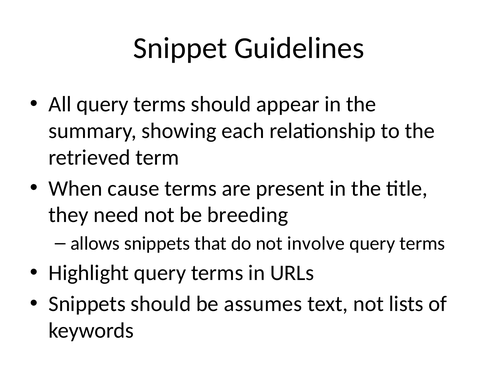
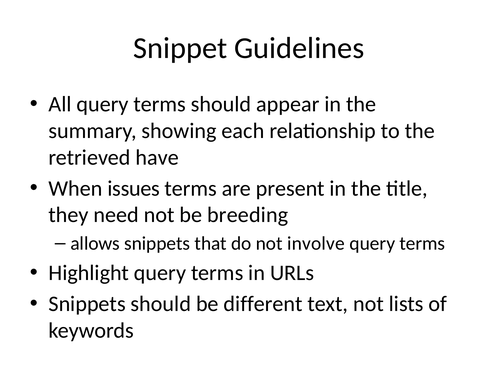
term: term -> have
cause: cause -> issues
assumes: assumes -> different
